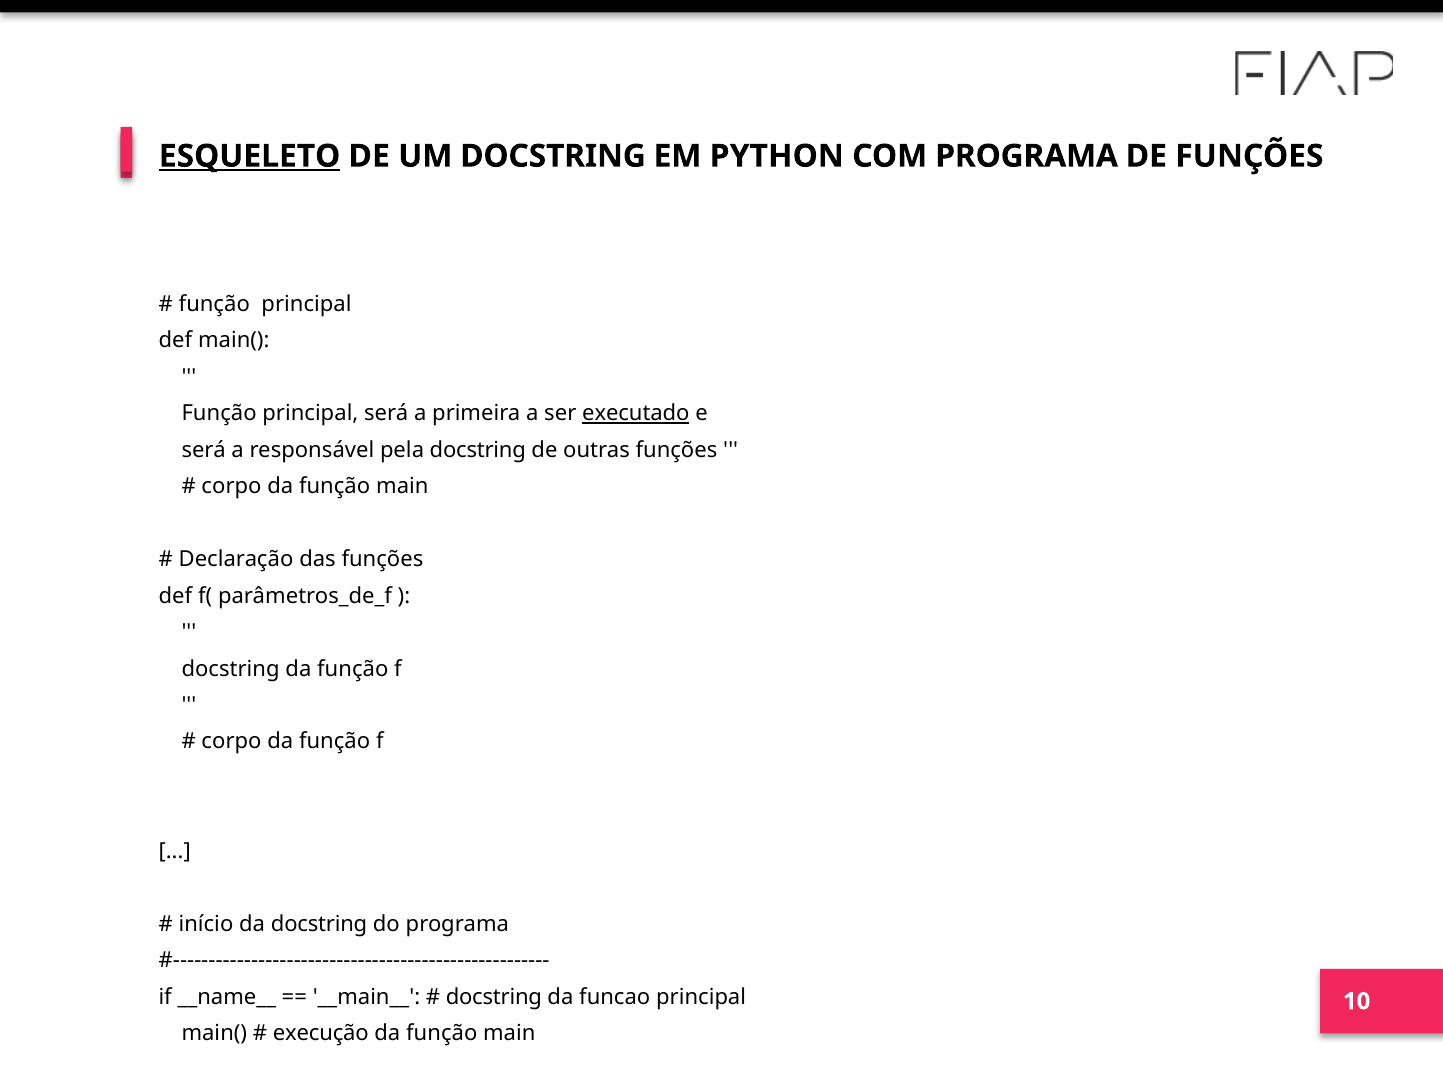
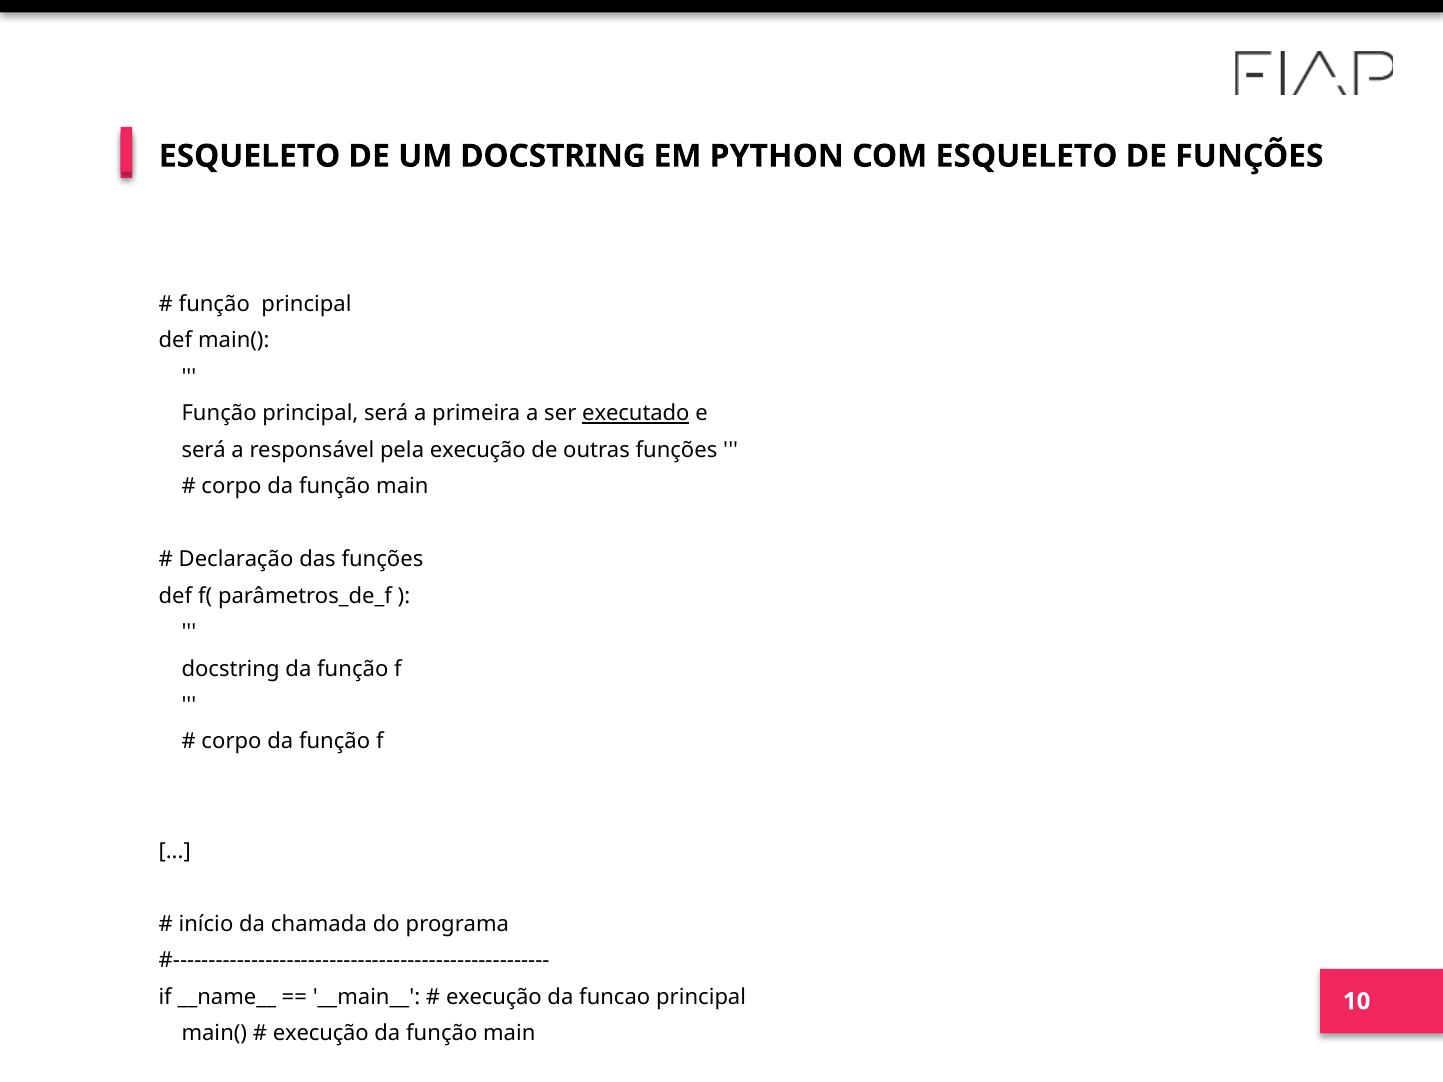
ESQUELETO at (250, 156) underline: present -> none
COM PROGRAMA: PROGRAMA -> ESQUELETO
pela docstring: docstring -> execução
da docstring: docstring -> chamada
docstring at (494, 997): docstring -> execução
